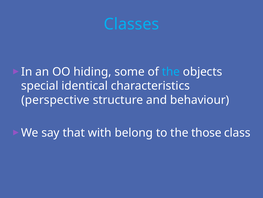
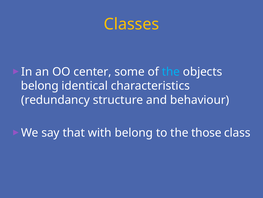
Classes colour: light blue -> yellow
hiding: hiding -> center
special at (40, 86): special -> belong
perspective: perspective -> redundancy
